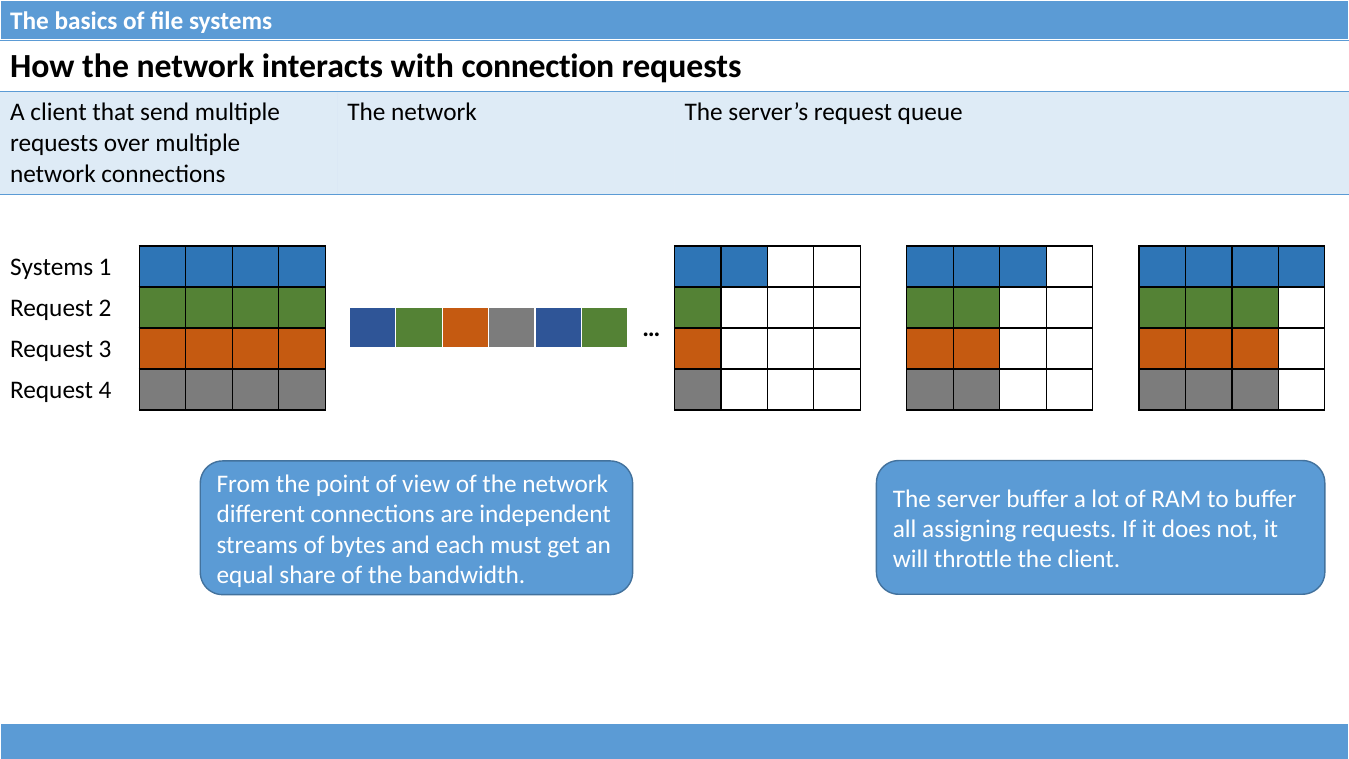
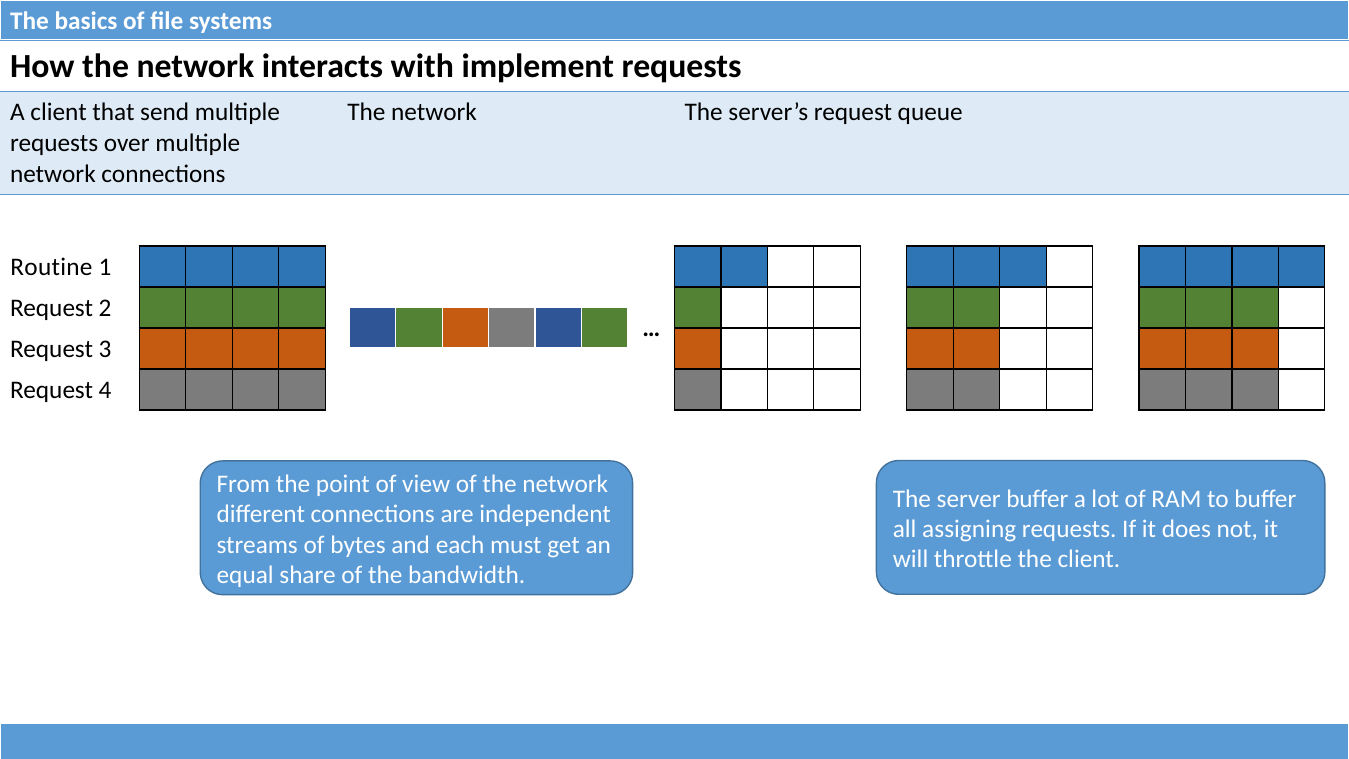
connection: connection -> implement
Systems at (52, 267): Systems -> Routine
